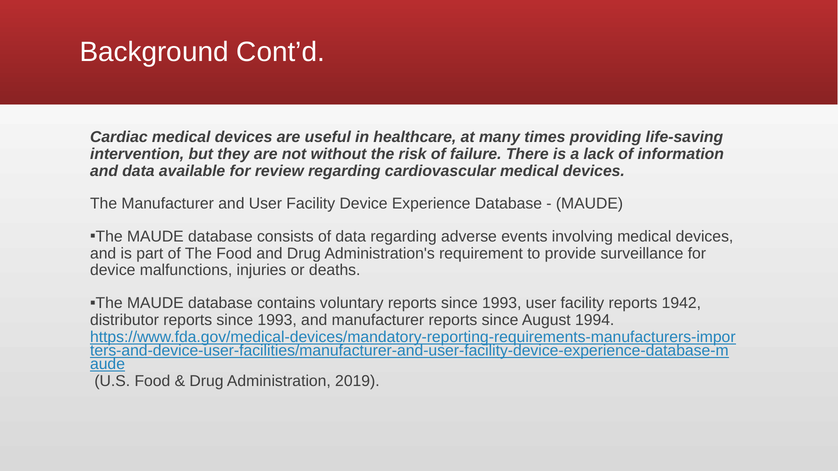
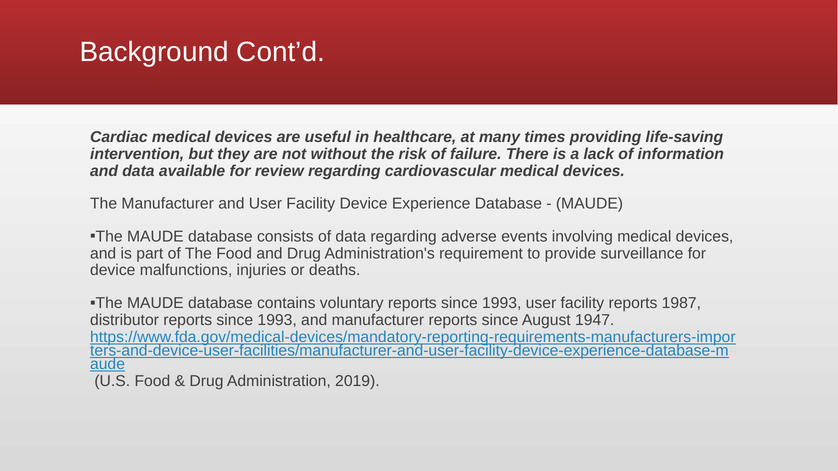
1942: 1942 -> 1987
1994: 1994 -> 1947
